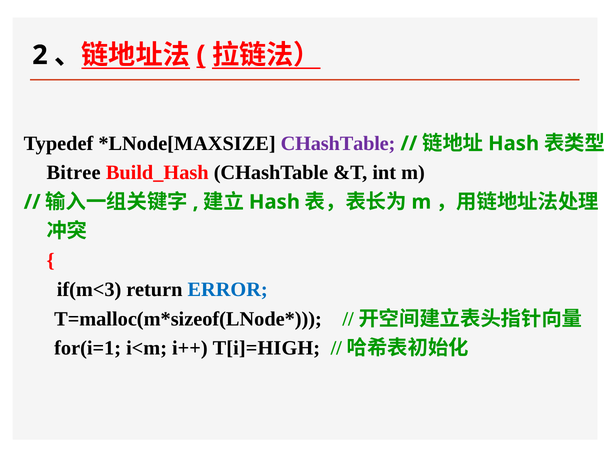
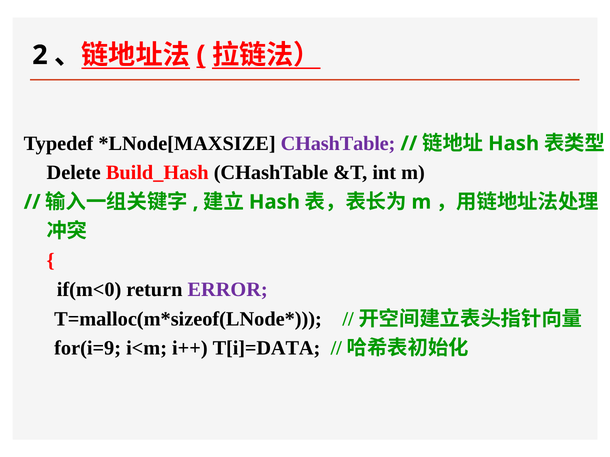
Bitree: Bitree -> Delete
if(m<3: if(m<3 -> if(m<0
ERROR colour: blue -> purple
for(i=1: for(i=1 -> for(i=9
T[i]=HIGH: T[i]=HIGH -> T[i]=DATA
